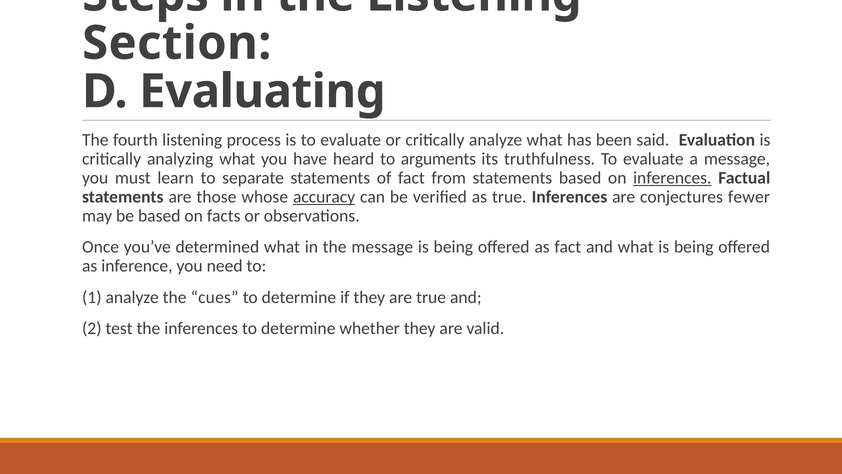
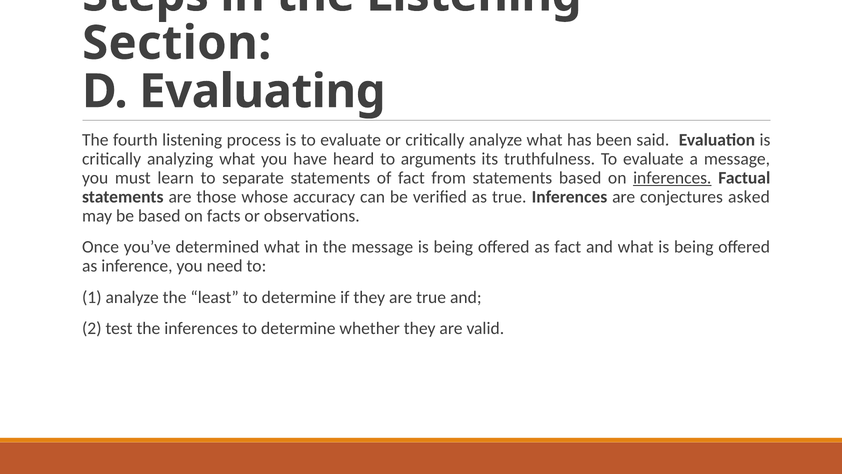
accuracy underline: present -> none
fewer: fewer -> asked
cues: cues -> least
